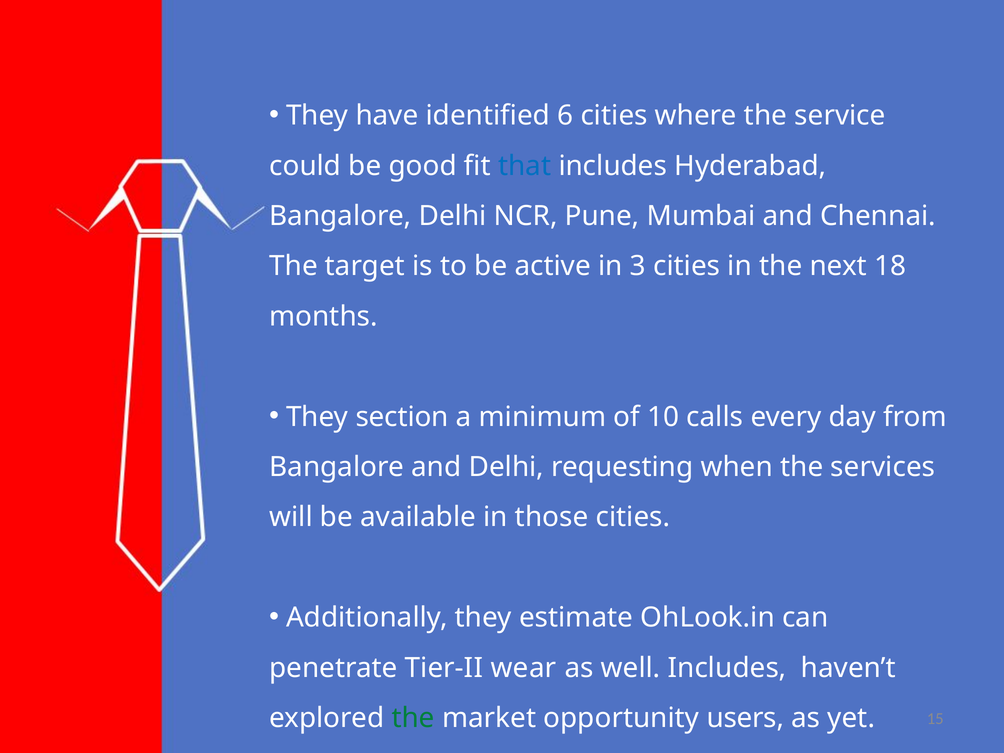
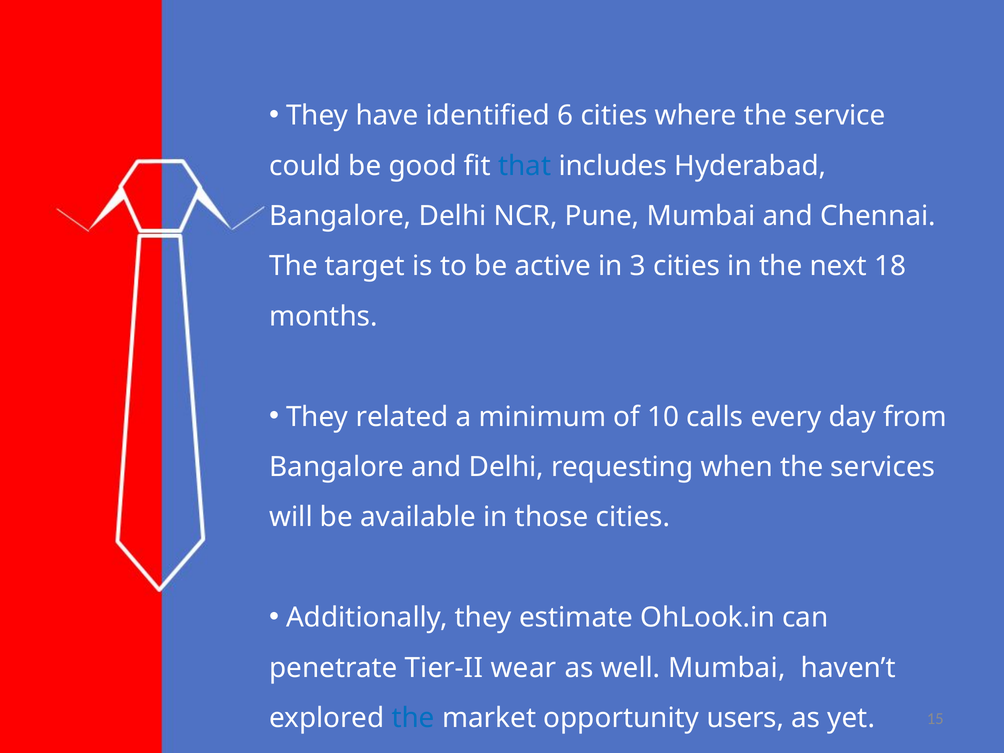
section: section -> related
well Includes: Includes -> Mumbai
the at (413, 718) colour: green -> blue
